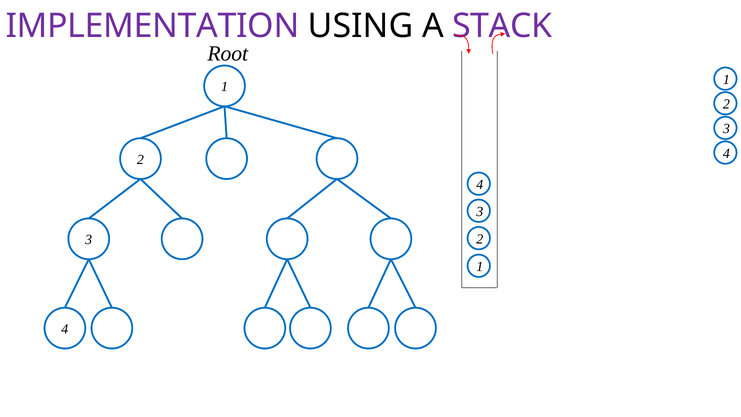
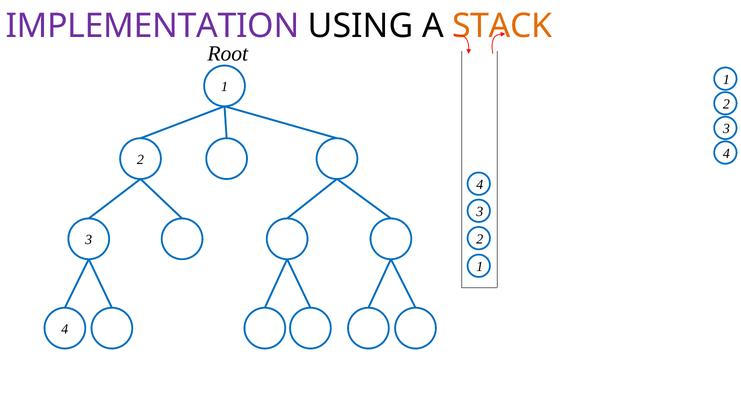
STACK colour: purple -> orange
